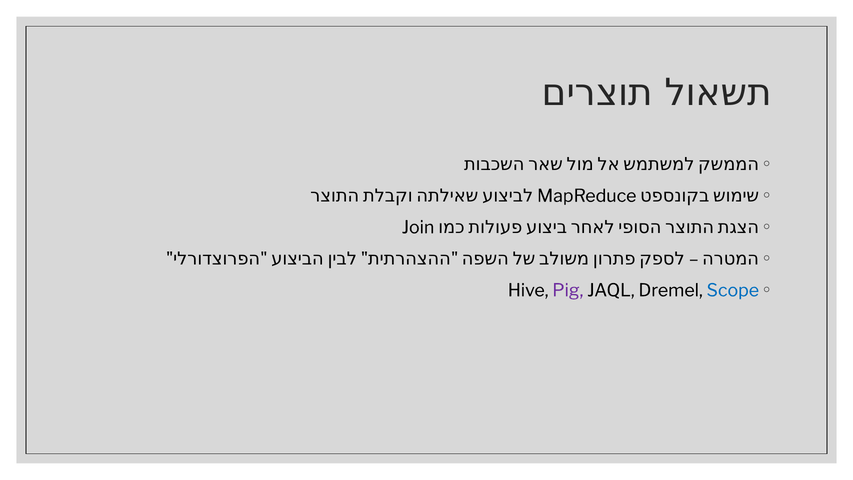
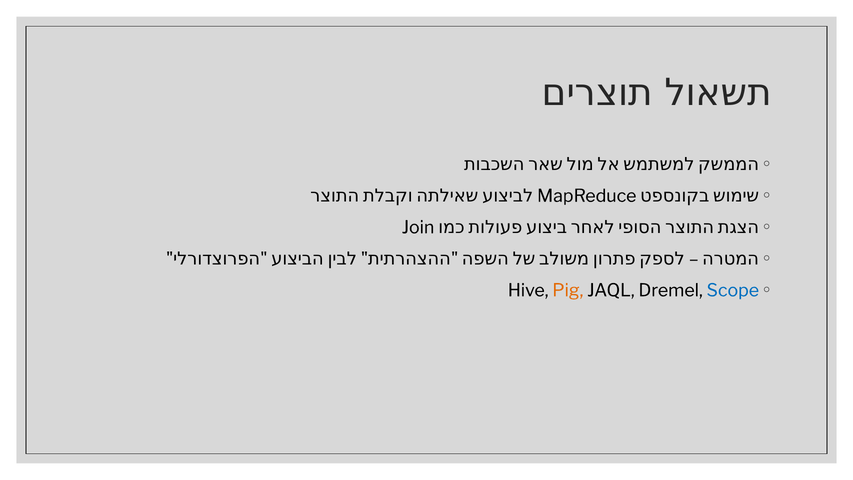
Pig colour: purple -> orange
